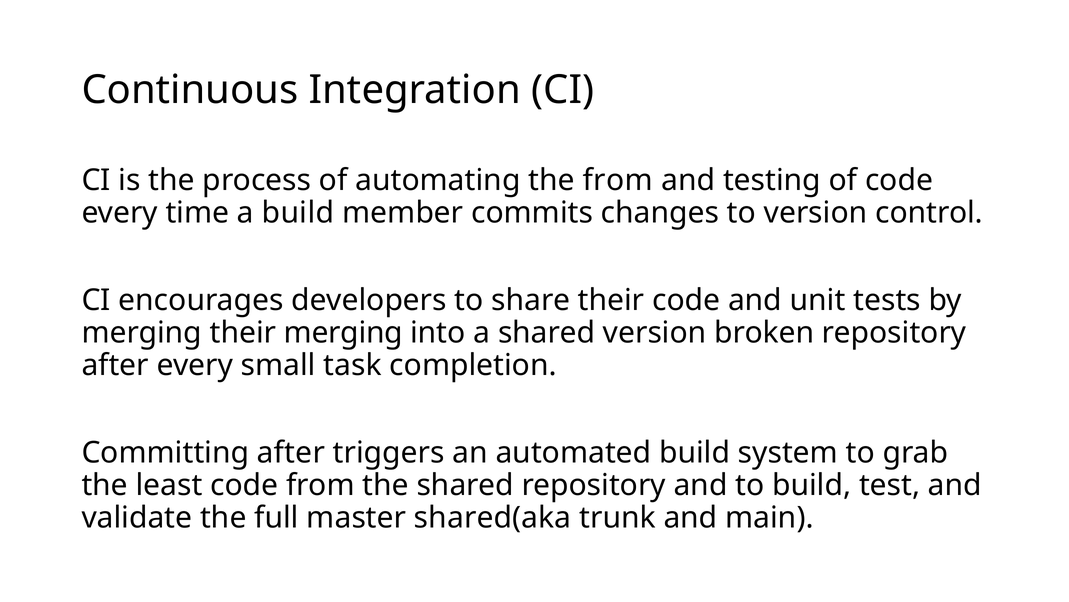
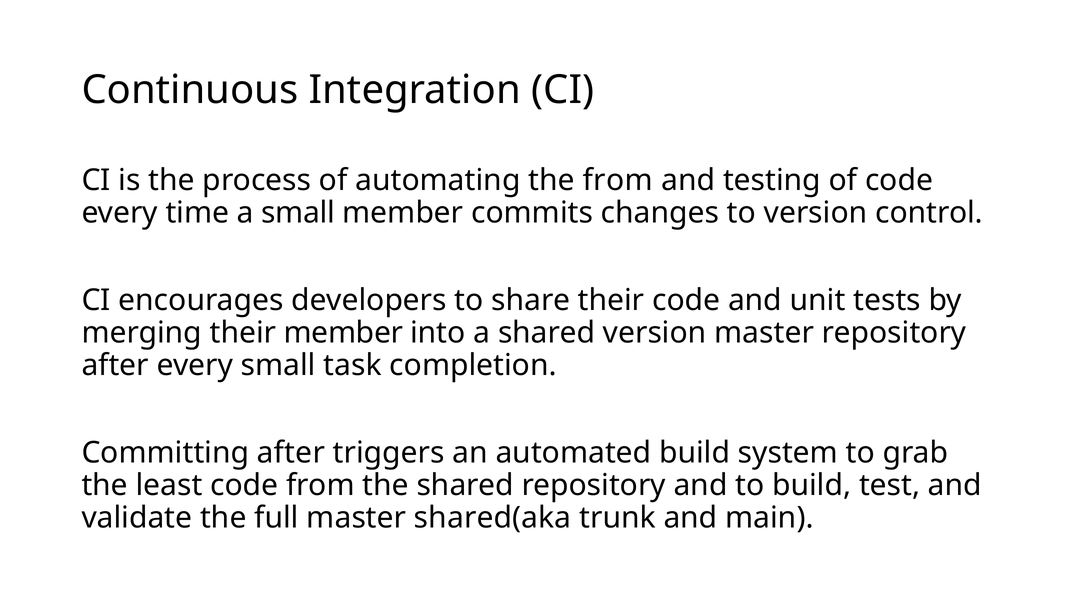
a build: build -> small
their merging: merging -> member
version broken: broken -> master
